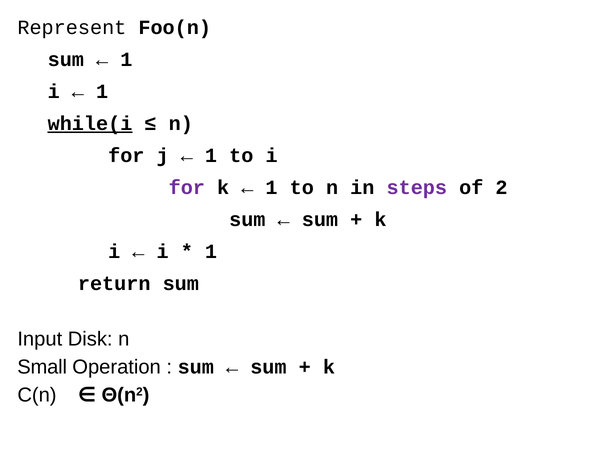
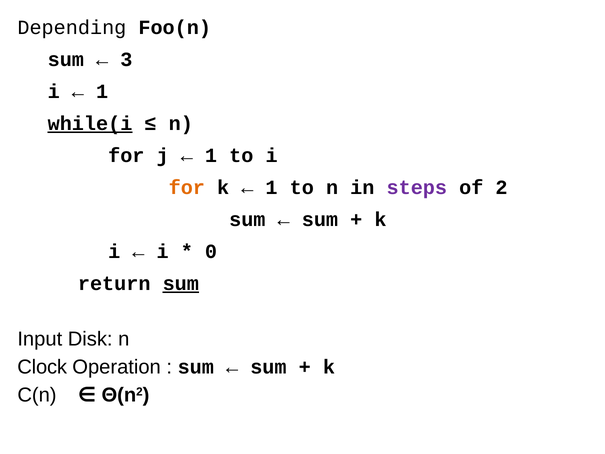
Represent: Represent -> Depending
1 at (126, 59): 1 -> 3
for at (187, 187) colour: purple -> orange
1 at (211, 251): 1 -> 0
sum at (181, 284) underline: none -> present
Small: Small -> Clock
